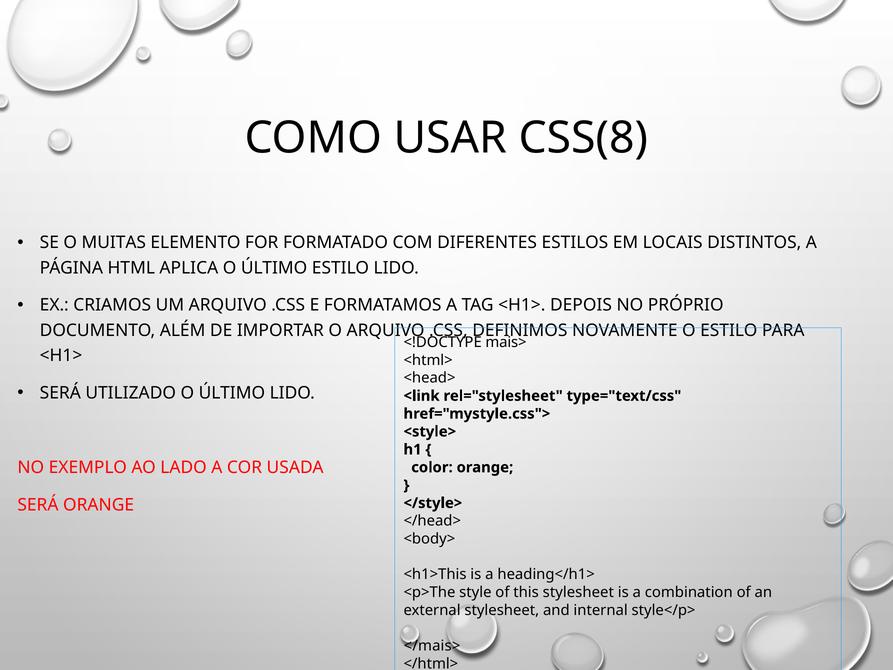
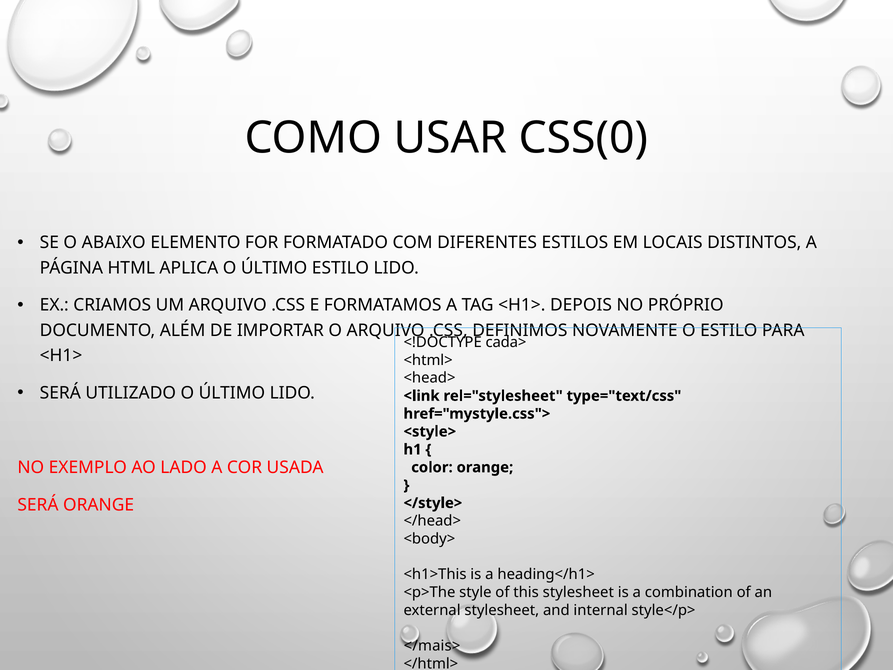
CSS(8: CSS(8 -> CSS(0
MUITAS: MUITAS -> ABAIXO
mais>: mais> -> cada>
